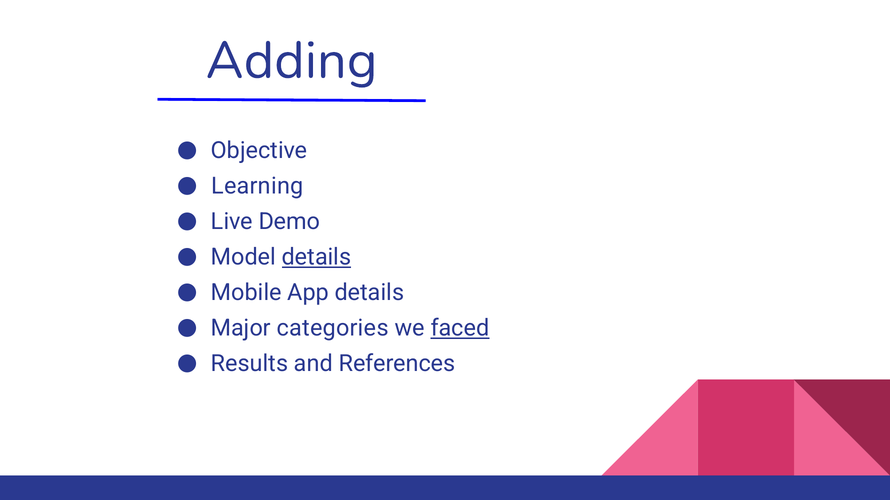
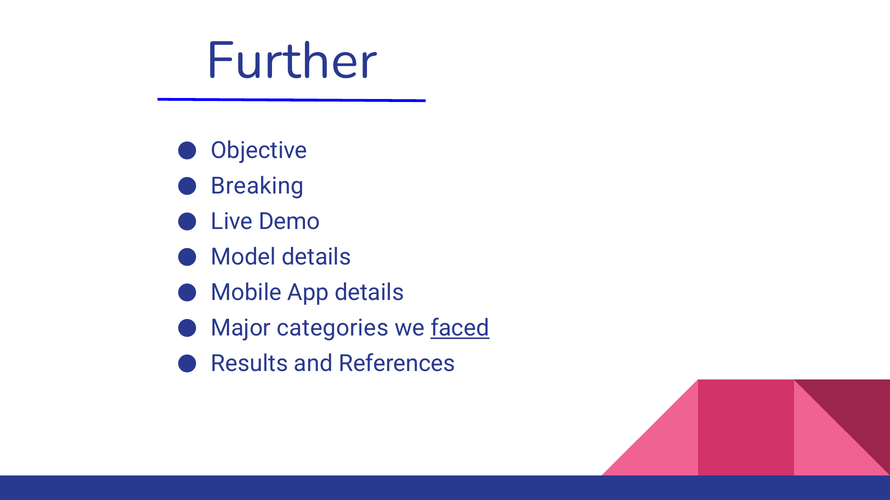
Adding: Adding -> Further
Learning: Learning -> Breaking
details at (316, 257) underline: present -> none
